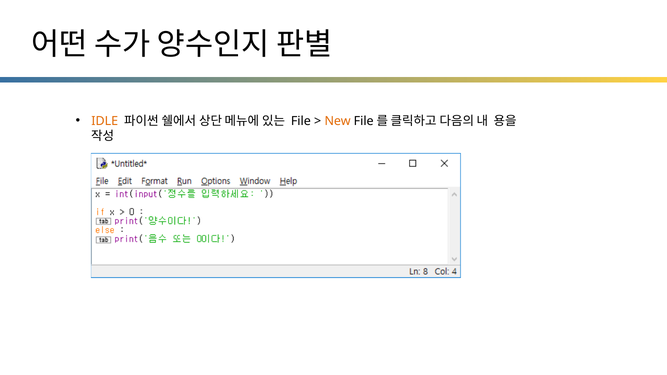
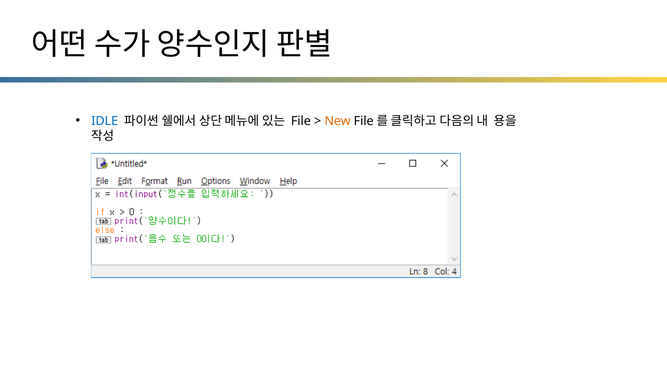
IDLE colour: orange -> blue
